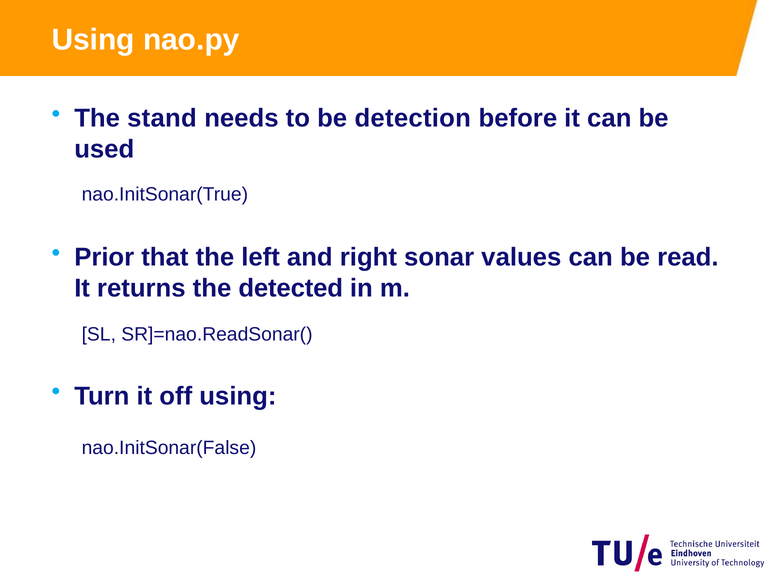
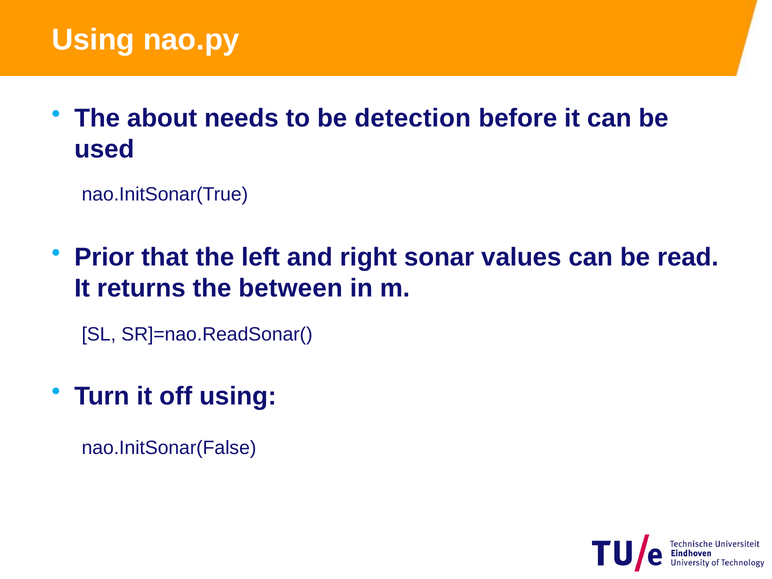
stand: stand -> about
detected: detected -> between
